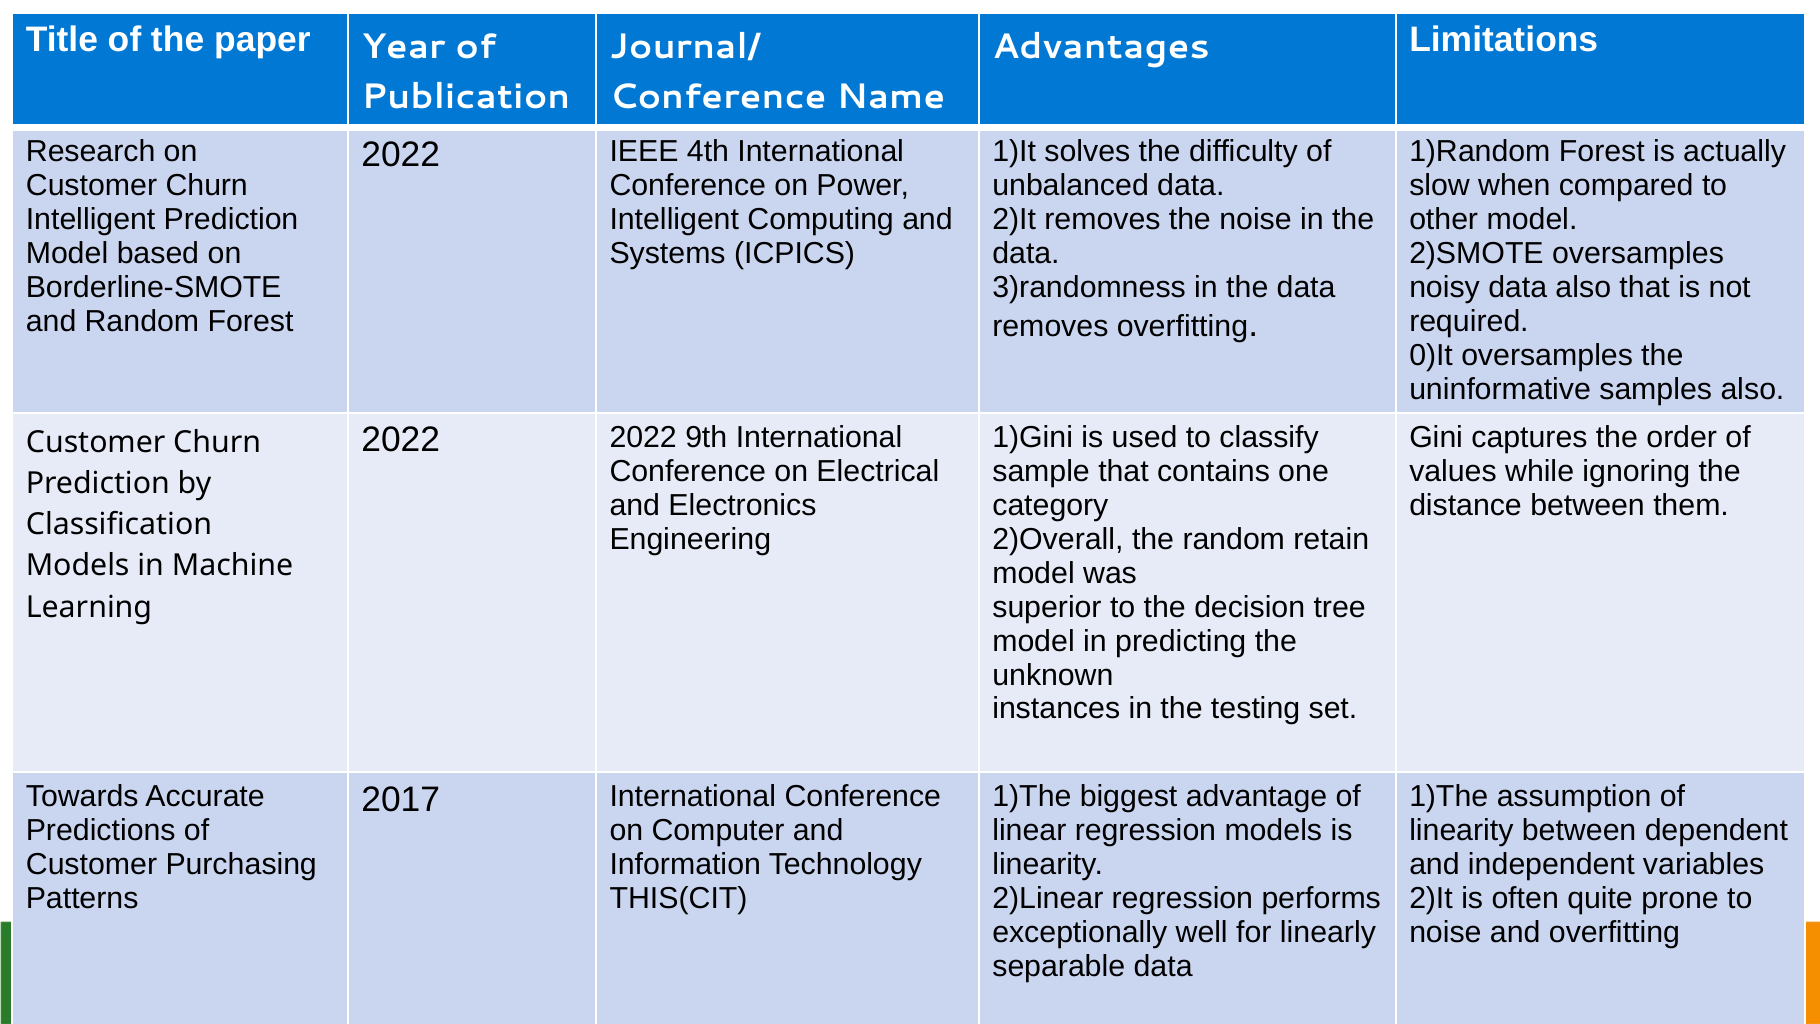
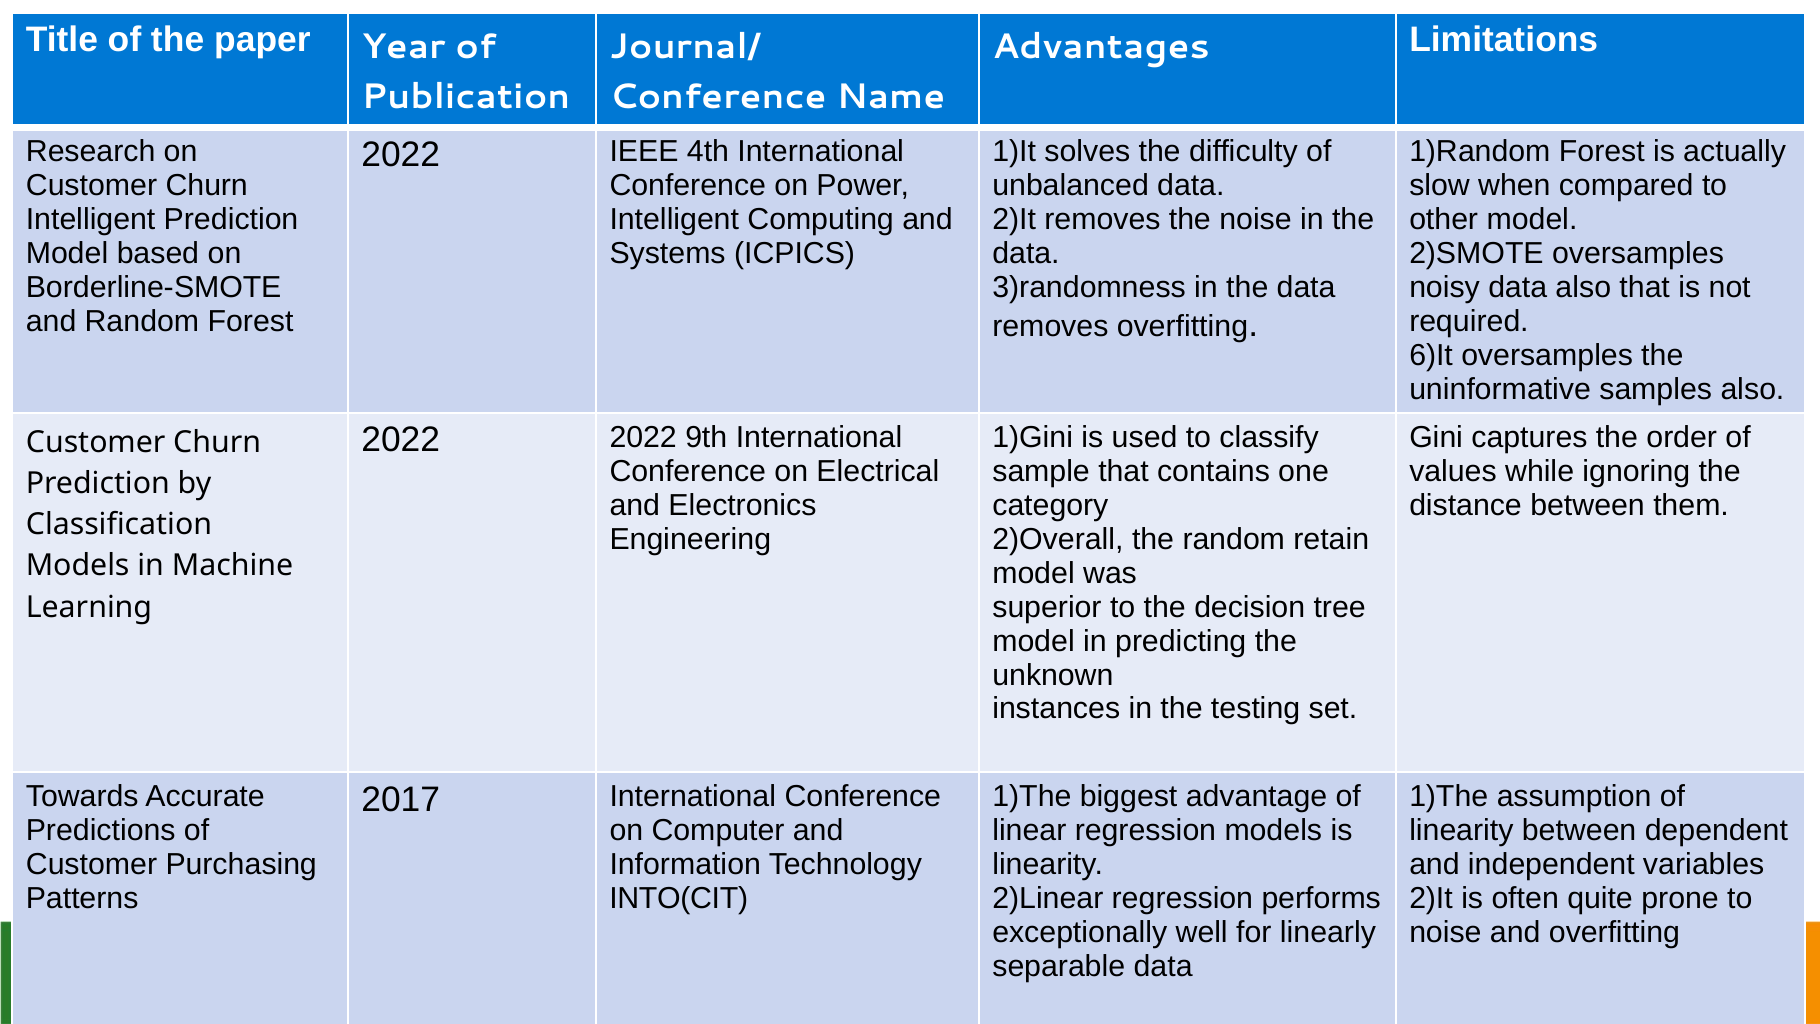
0)It: 0)It -> 6)It
THIS(CIT: THIS(CIT -> INTO(CIT
